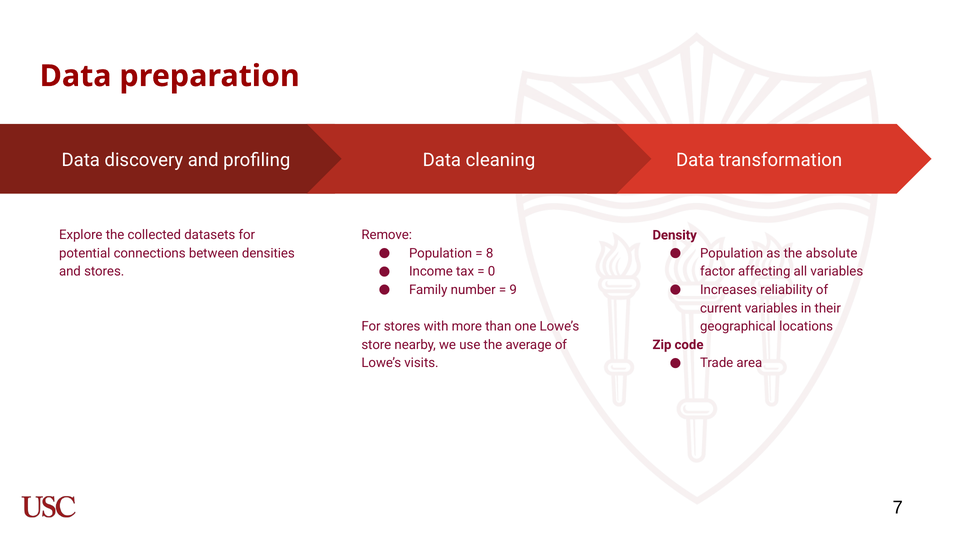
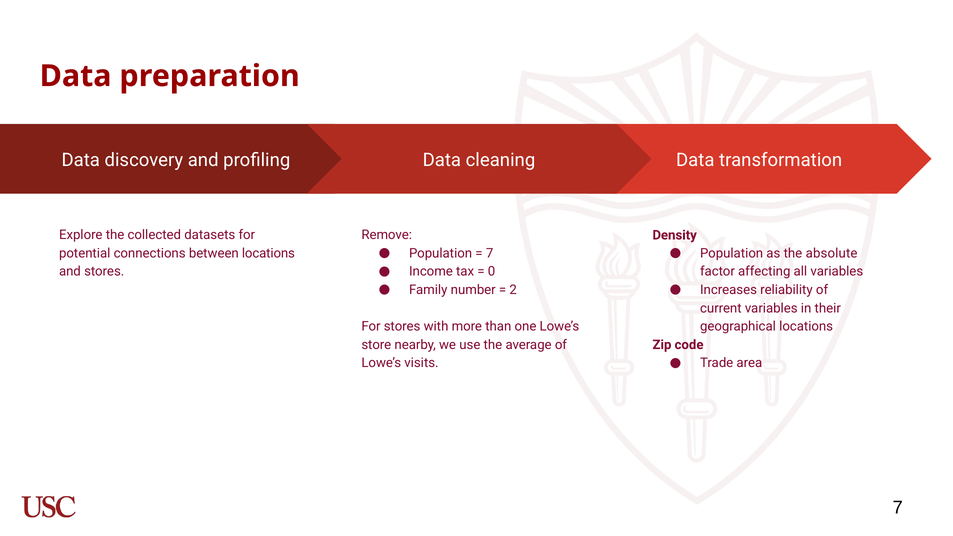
8 at (490, 253): 8 -> 7
between densities: densities -> locations
9: 9 -> 2
